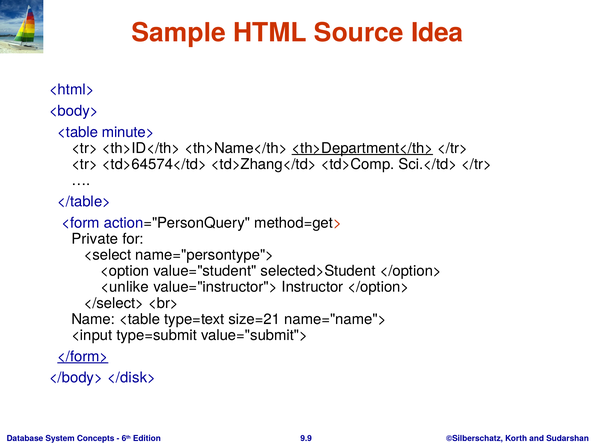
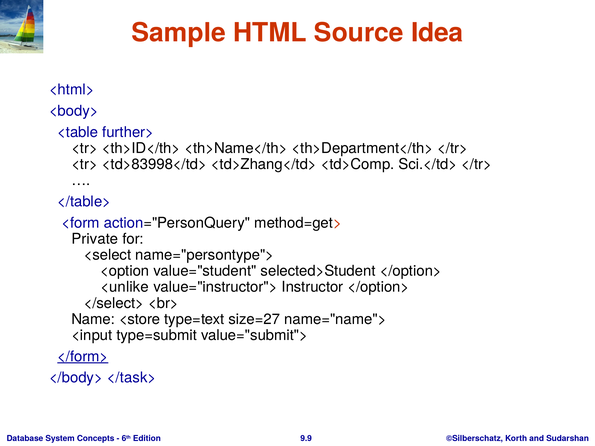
minute>: minute> -> further>
<th>Department</th> underline: present -> none
<td>64574</td>: <td>64574</td> -> <td>83998</td>
Name <table: <table -> <store
size=21: size=21 -> size=27
</disk>: </disk> -> </task>
